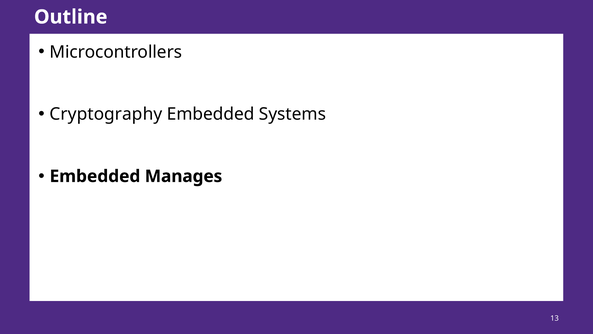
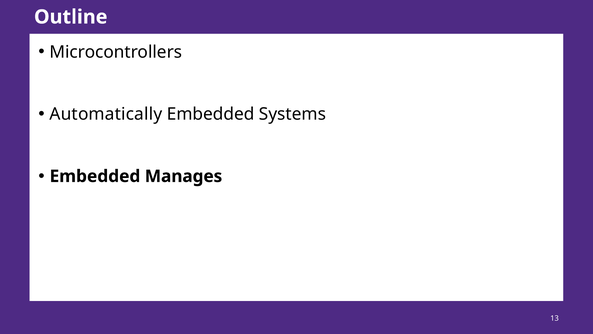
Cryptography: Cryptography -> Automatically
